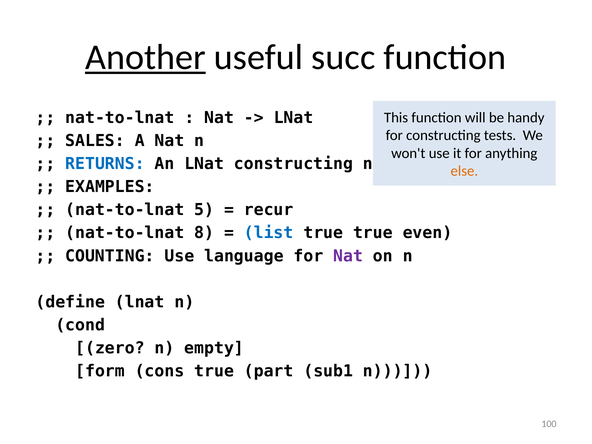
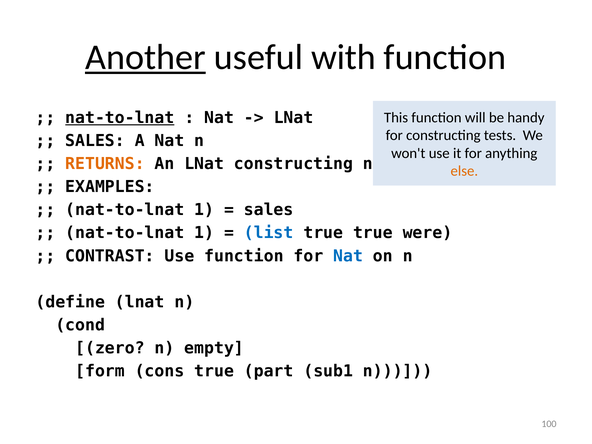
succ: succ -> with
nat-to-lnat at (120, 118) underline: none -> present
RETURNS colour: blue -> orange
5 at (204, 210): 5 -> 1
recur at (269, 210): recur -> sales
8 at (204, 233): 8 -> 1
even: even -> were
COUNTING: COUNTING -> CONTRAST
Use language: language -> function
Nat at (348, 256) colour: purple -> blue
